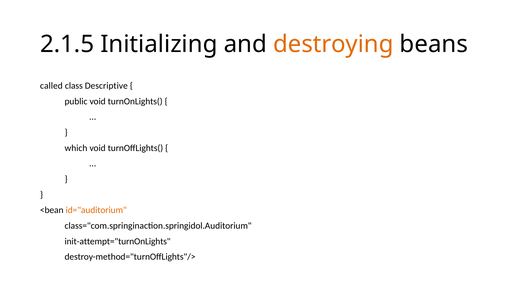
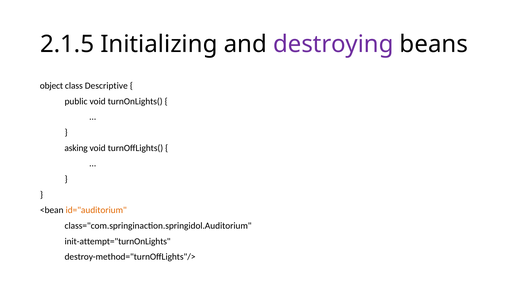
destroying colour: orange -> purple
called: called -> object
which: which -> asking
